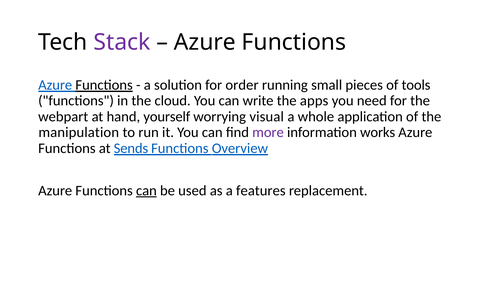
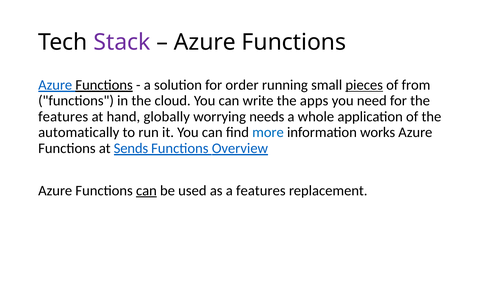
pieces underline: none -> present
tools: tools -> from
webpart at (63, 117): webpart -> features
yourself: yourself -> globally
visual: visual -> needs
manipulation: manipulation -> automatically
more colour: purple -> blue
